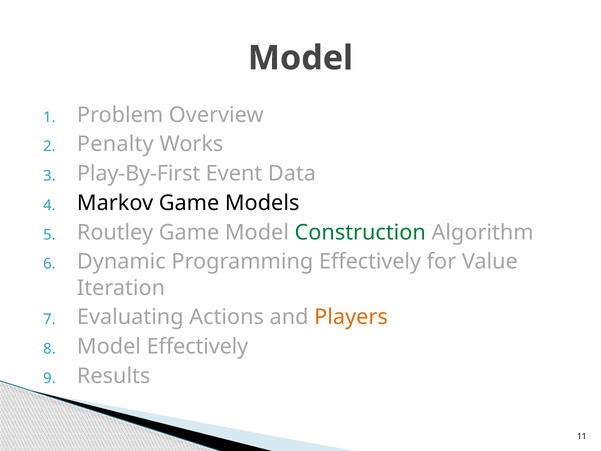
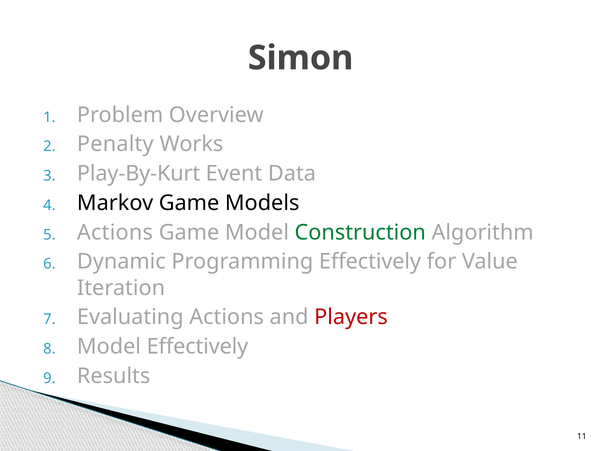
Model at (301, 58): Model -> Simon
Play-By-First: Play-By-First -> Play-By-Kurt
Routley at (115, 232): Routley -> Actions
Players colour: orange -> red
